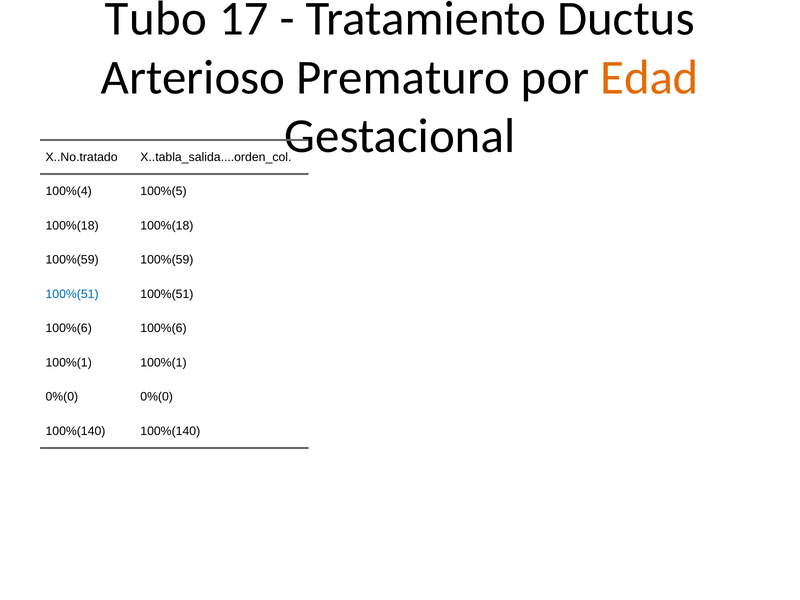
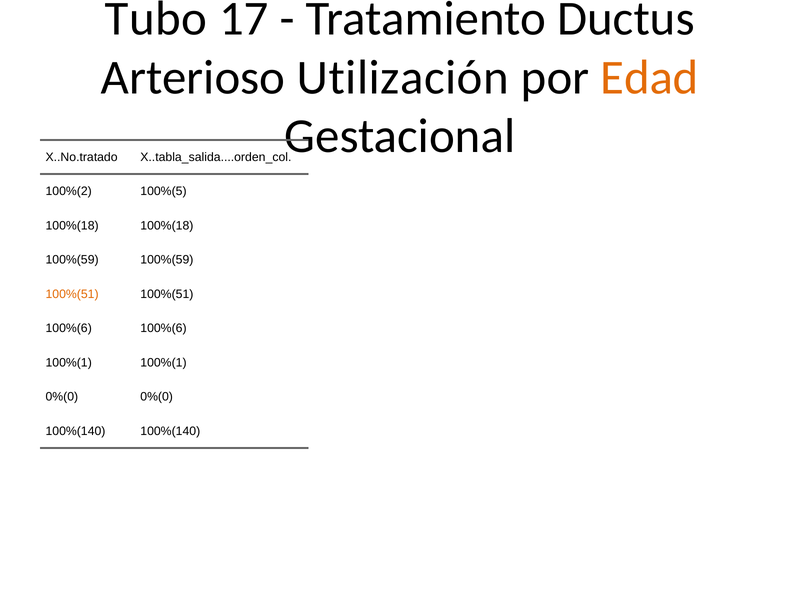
Prematuro: Prematuro -> Utilización
100%(4: 100%(4 -> 100%(2
100%(51 at (72, 294) colour: blue -> orange
